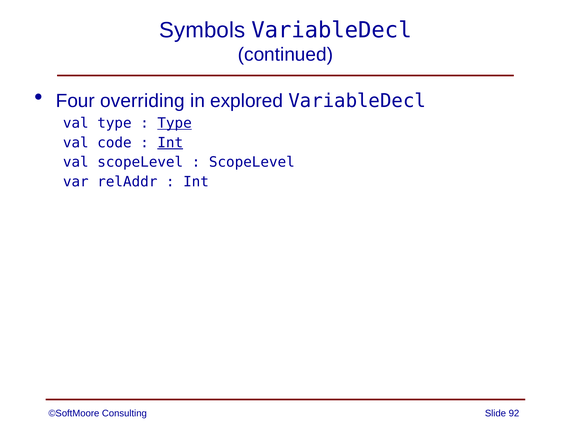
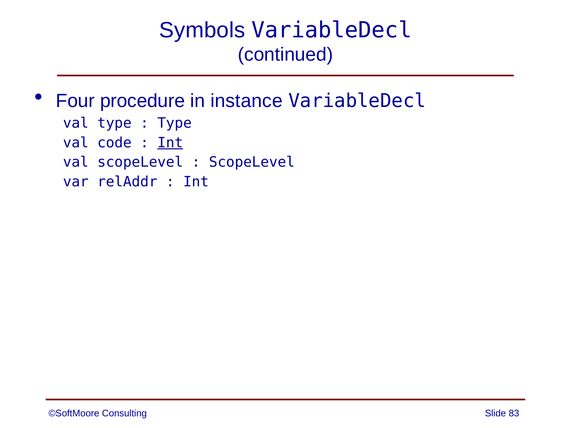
overriding: overriding -> procedure
explored: explored -> instance
Type at (175, 123) underline: present -> none
92: 92 -> 83
